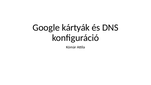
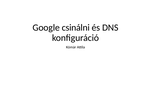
kártyák: kártyák -> csinálni
